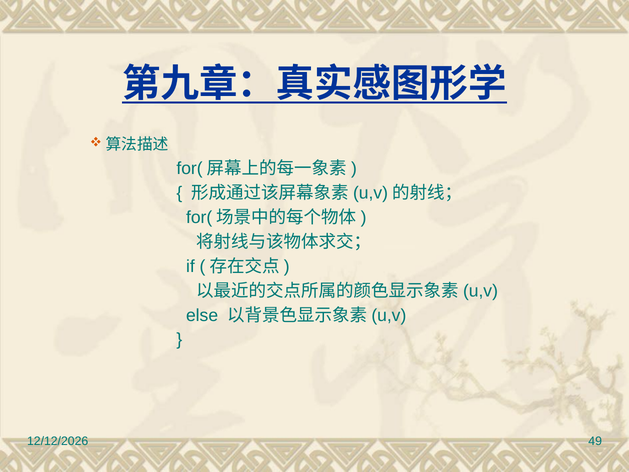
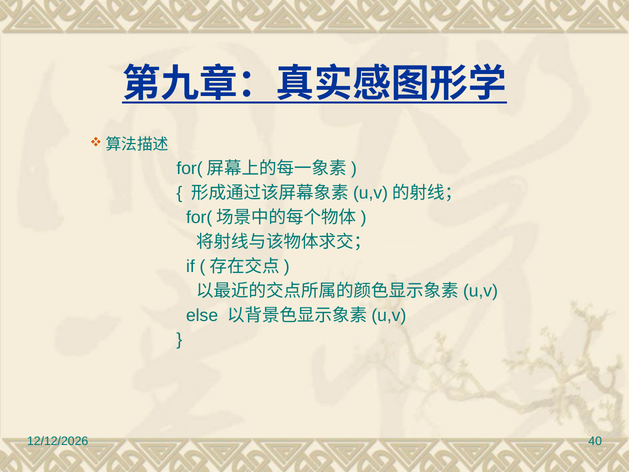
49: 49 -> 40
